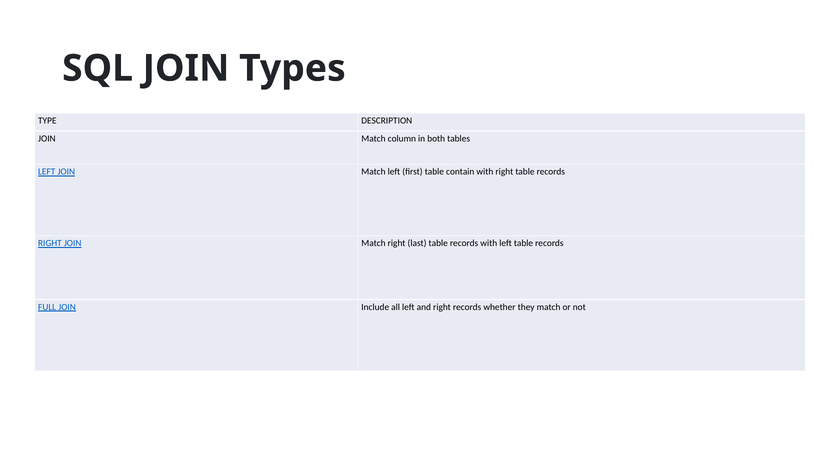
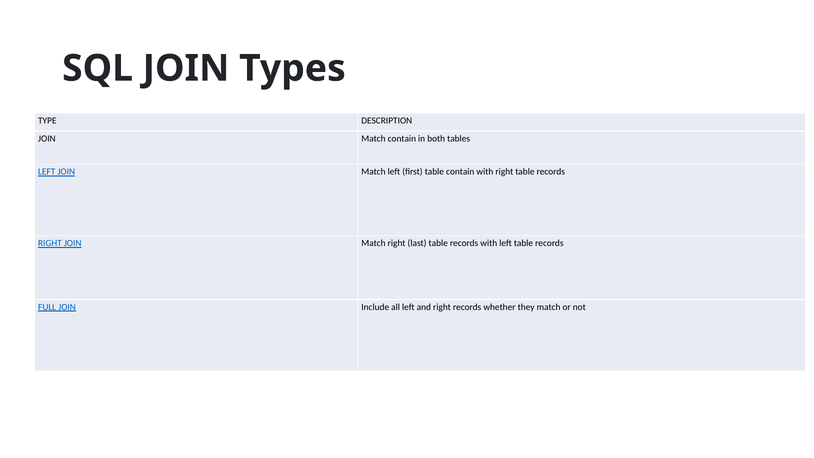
Match column: column -> contain
